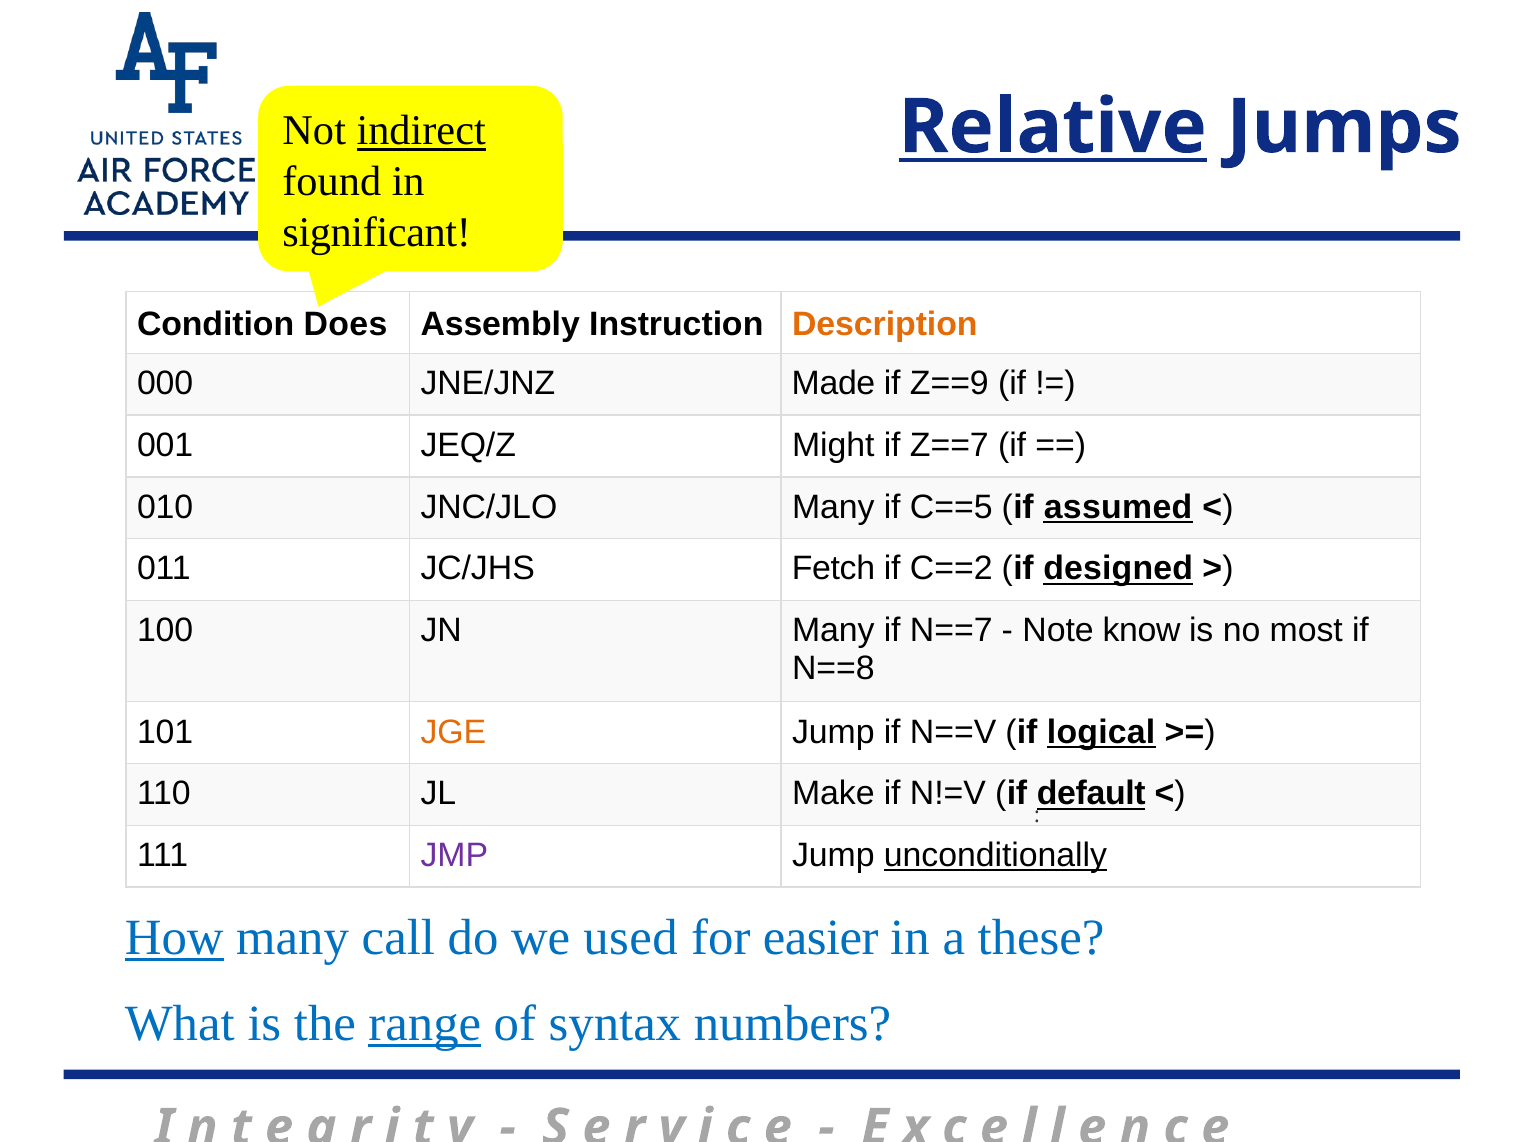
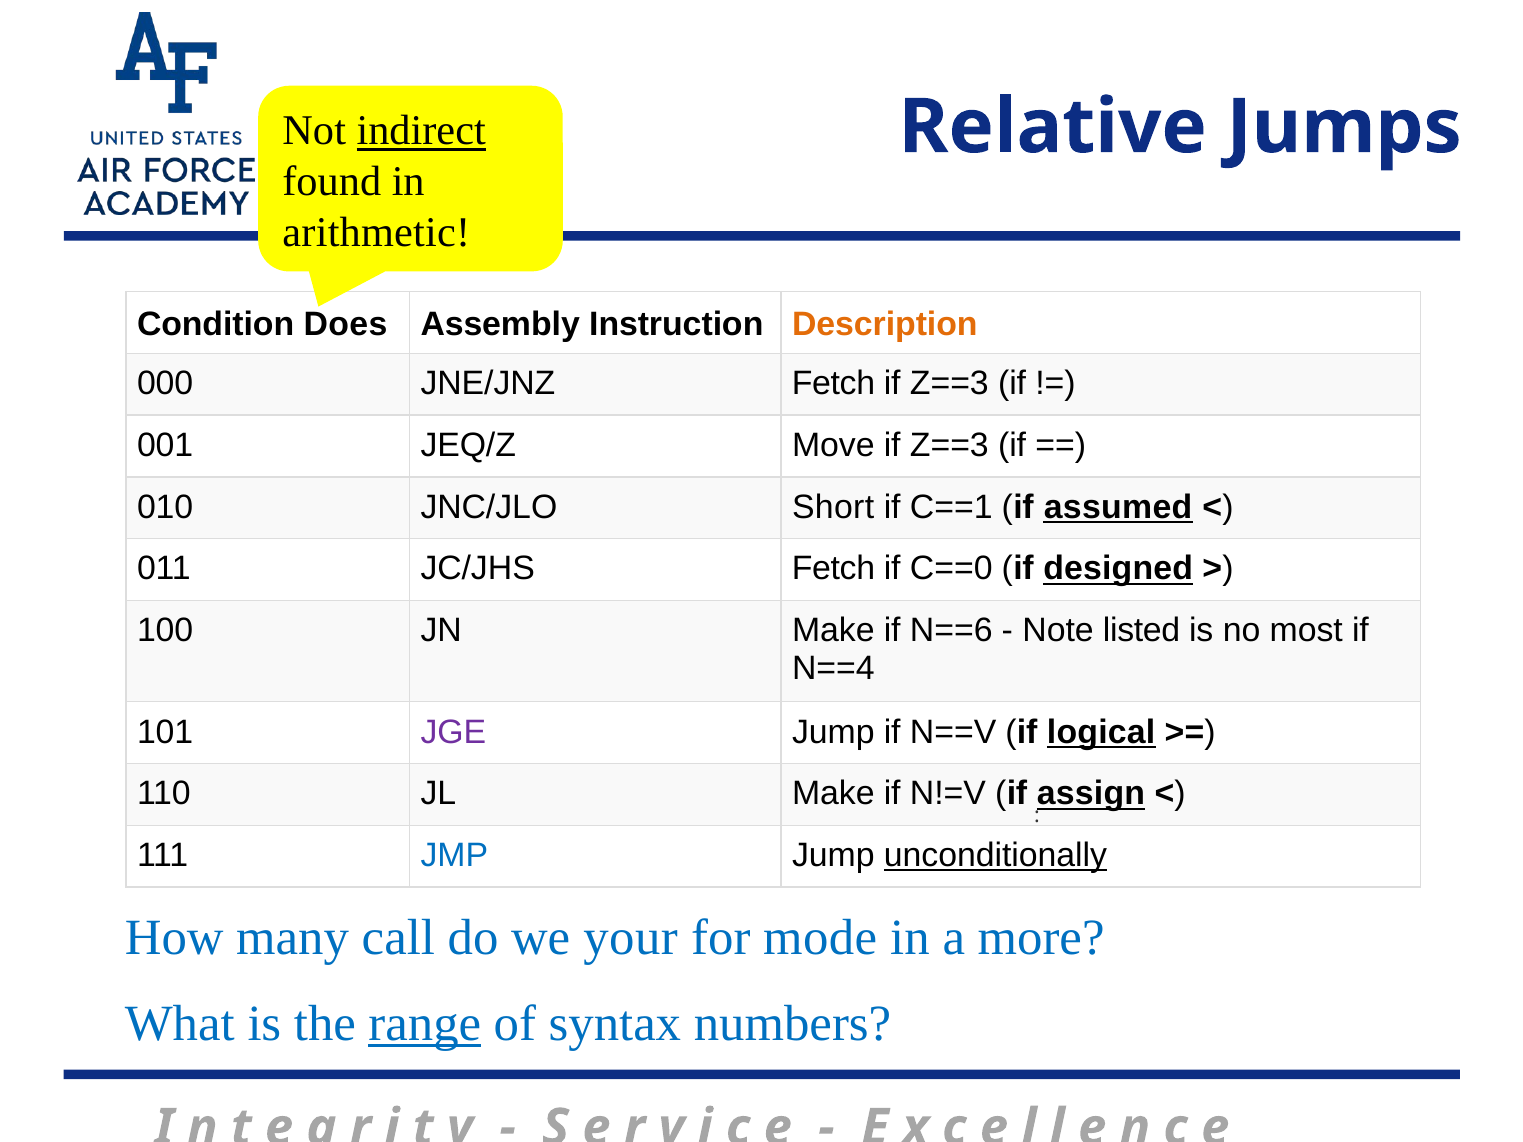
Relative underline: present -> none
significant: significant -> arithmetic
JNE/JNZ Made: Made -> Fetch
Z==9 at (949, 384): Z==9 -> Z==3
Might: Might -> Move
Z==7 at (949, 445): Z==7 -> Z==3
JNC/JLO Many: Many -> Short
C==5: C==5 -> C==1
C==2: C==2 -> C==0
JN Many: Many -> Make
N==7: N==7 -> N==6
know: know -> listed
N==8: N==8 -> N==4
JGE colour: orange -> purple
default: default -> assign
JMP colour: purple -> blue
How underline: present -> none
used: used -> your
easier: easier -> mode
these: these -> more
